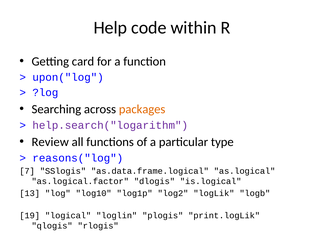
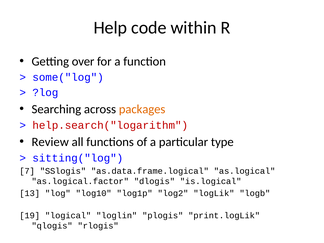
card: card -> over
upon("log: upon("log -> some("log
help.search("logarithm colour: purple -> red
reasons("log: reasons("log -> sitting("log
